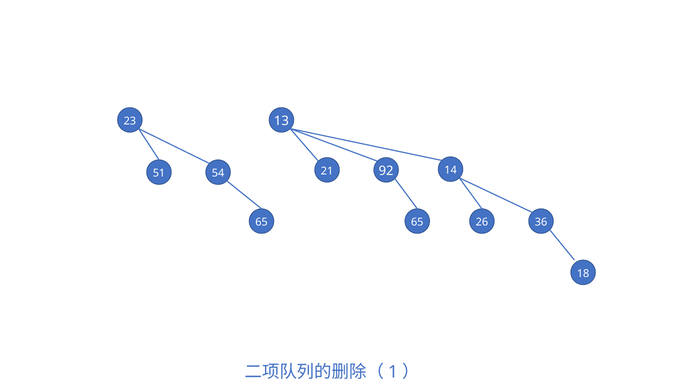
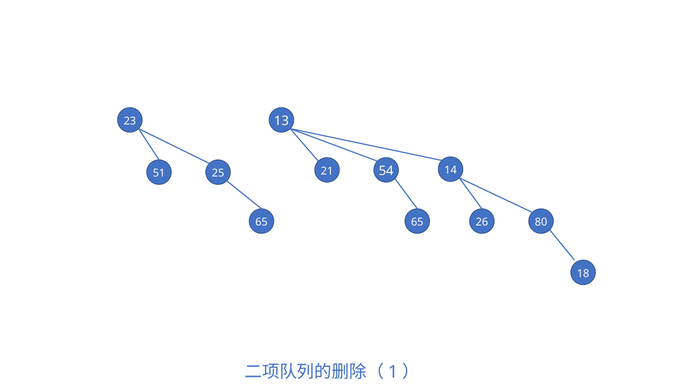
92: 92 -> 54
54: 54 -> 25
36: 36 -> 80
